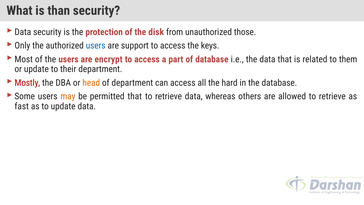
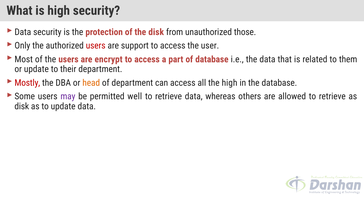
is than: than -> high
users at (96, 46) colour: blue -> red
keys: keys -> user
the hard: hard -> high
may colour: orange -> purple
permitted that: that -> well
fast at (22, 106): fast -> disk
